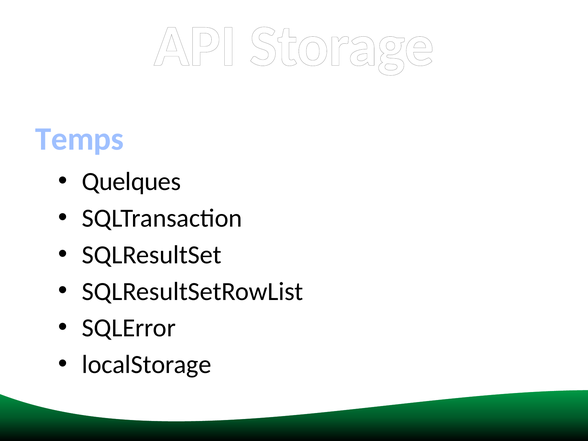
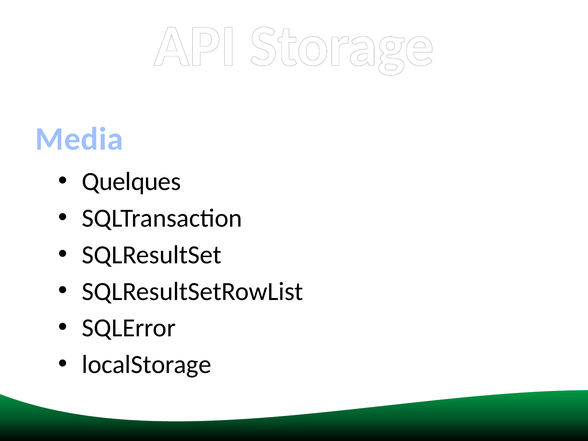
Temps: Temps -> Media
